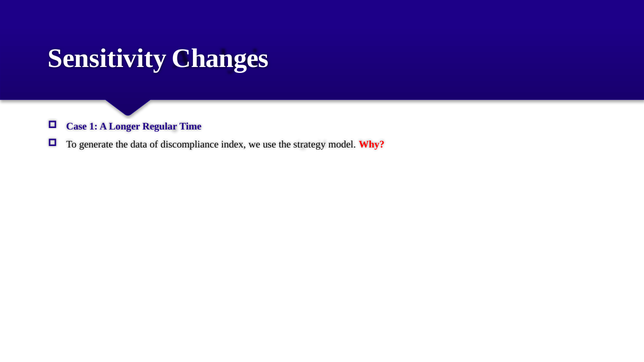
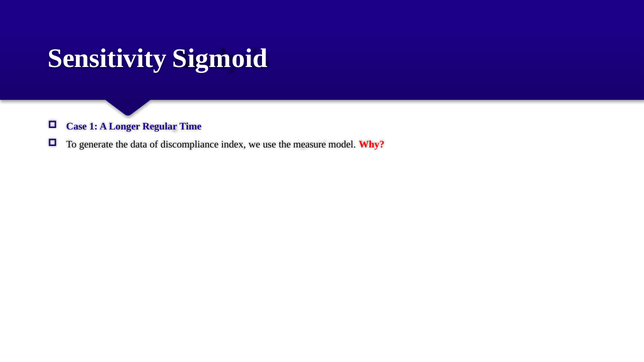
Changes: Changes -> Sigmoid
strategy: strategy -> measure
